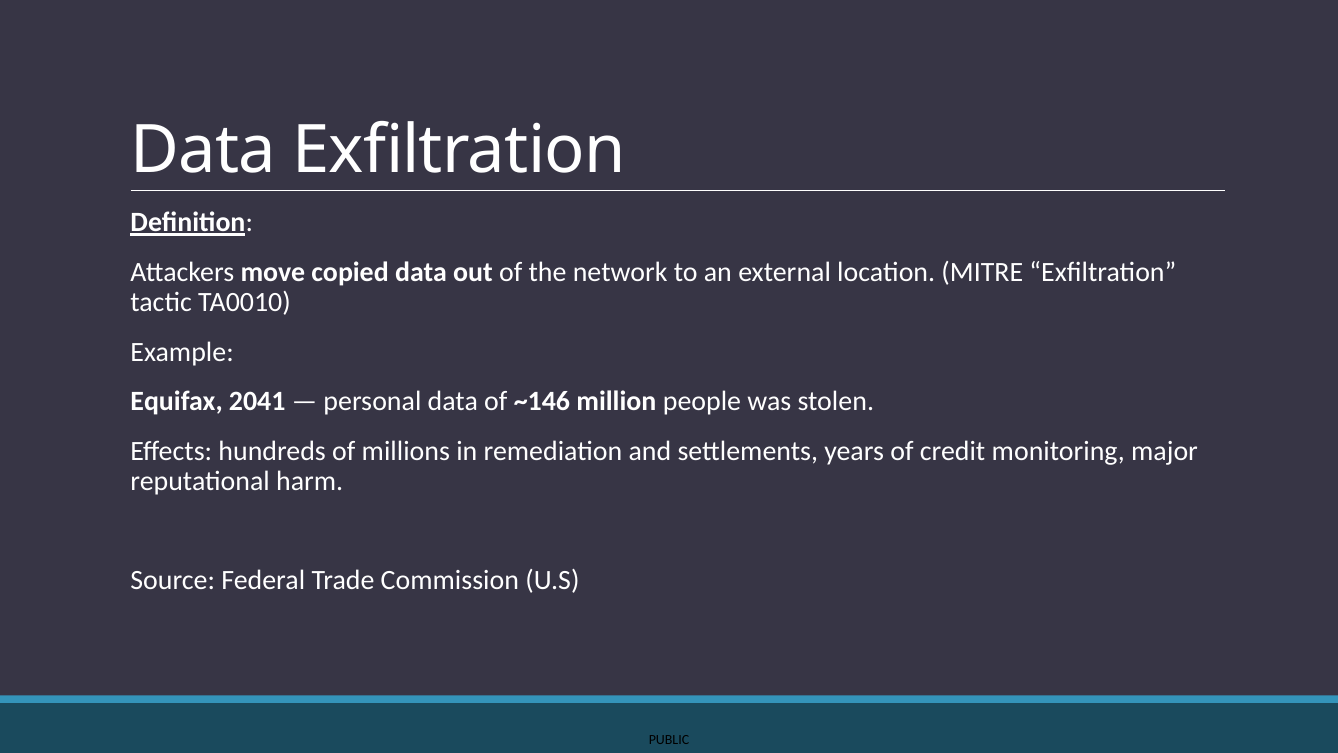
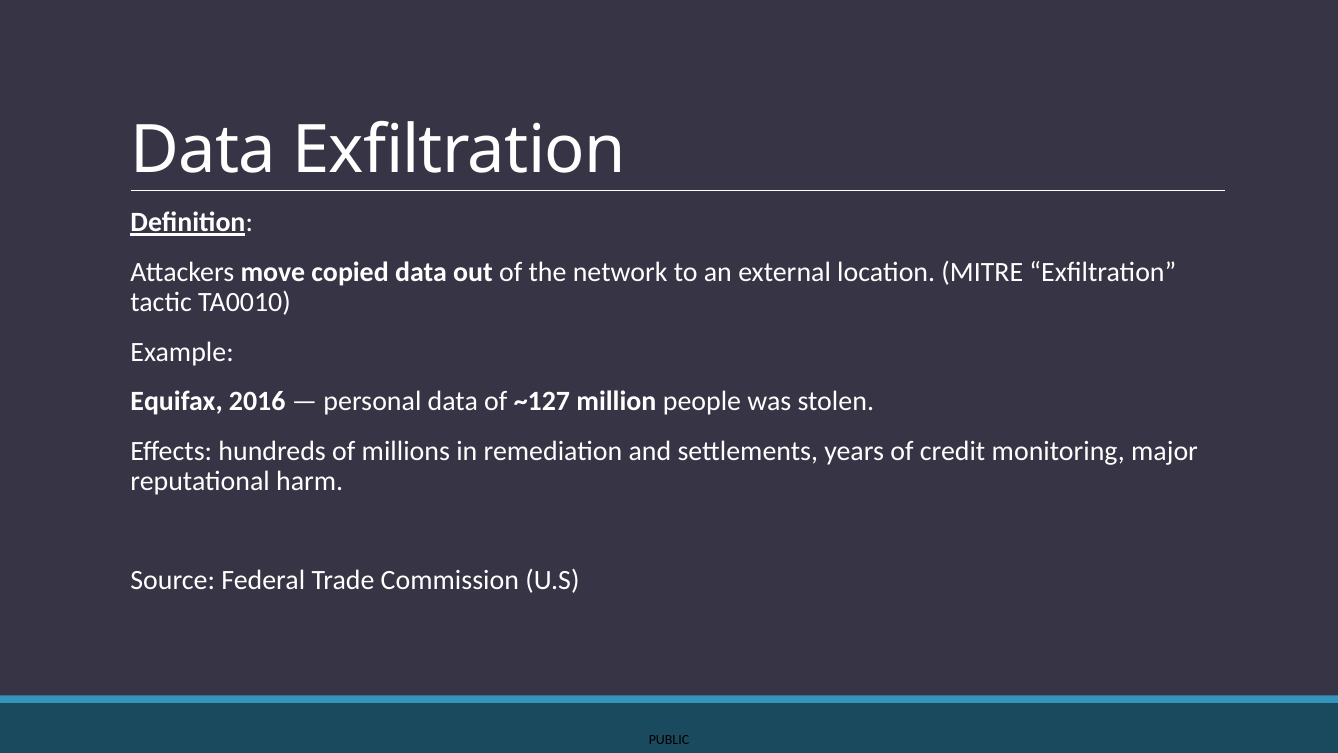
2041: 2041 -> 2016
~146: ~146 -> ~127
